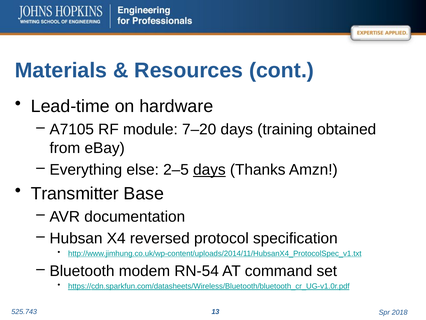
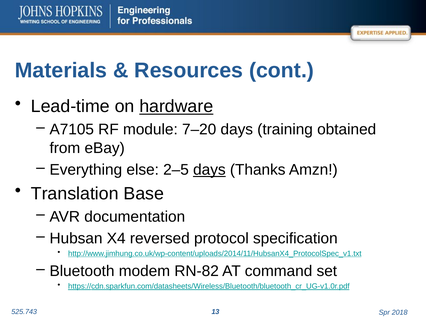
hardware underline: none -> present
Transmitter: Transmitter -> Translation
RN-54: RN-54 -> RN-82
